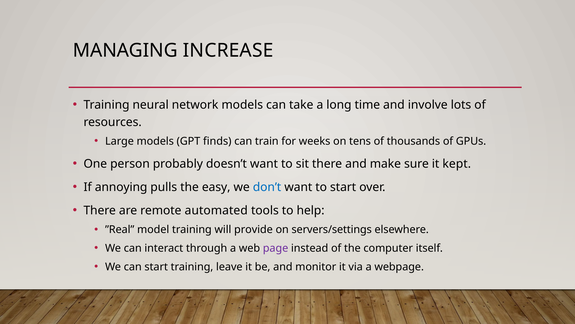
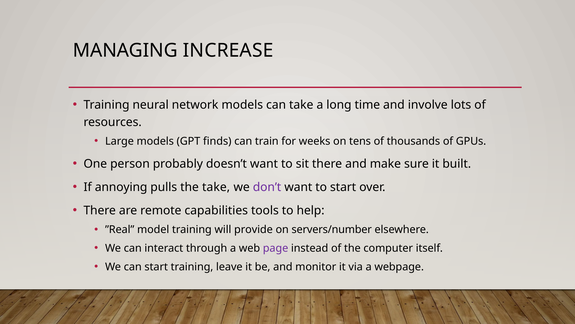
kept: kept -> built
the easy: easy -> take
don’t colour: blue -> purple
automated: automated -> capabilities
servers/settings: servers/settings -> servers/number
